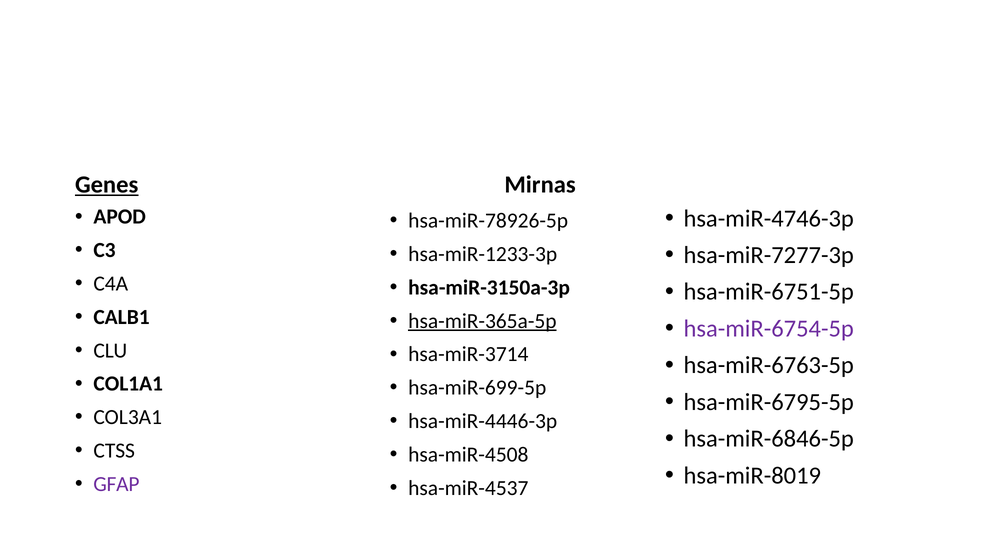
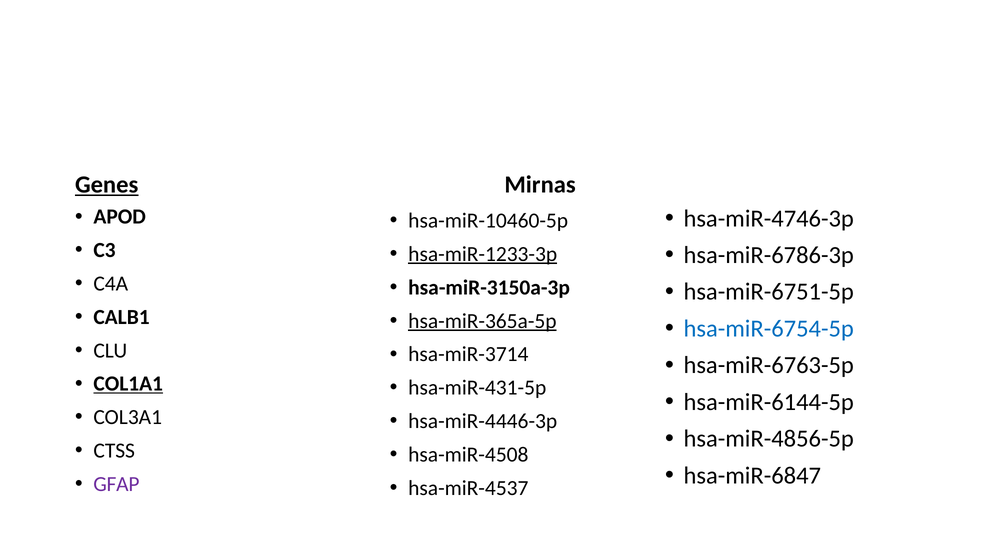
hsa-miR-78926-5p: hsa-miR-78926-5p -> hsa-miR-10460-5p
hsa-miR-7277-3p: hsa-miR-7277-3p -> hsa-miR-6786-3p
hsa-miR-1233-3p underline: none -> present
hsa-miR-6754-5p colour: purple -> blue
COL1A1 underline: none -> present
hsa-miR-699-5p: hsa-miR-699-5p -> hsa-miR-431-5p
hsa-miR-6795-5p: hsa-miR-6795-5p -> hsa-miR-6144-5p
hsa-miR-6846-5p: hsa-miR-6846-5p -> hsa-miR-4856-5p
hsa-miR-8019: hsa-miR-8019 -> hsa-miR-6847
